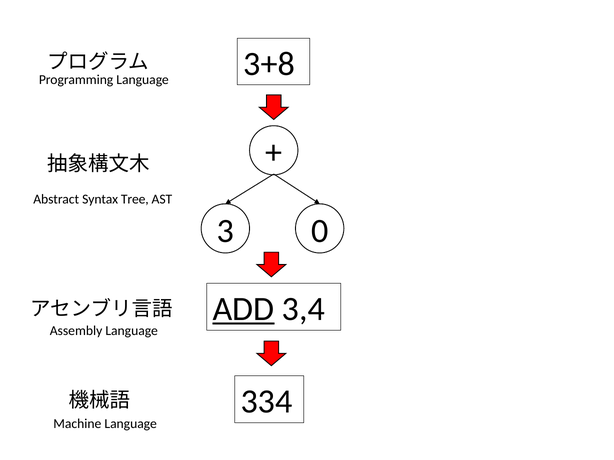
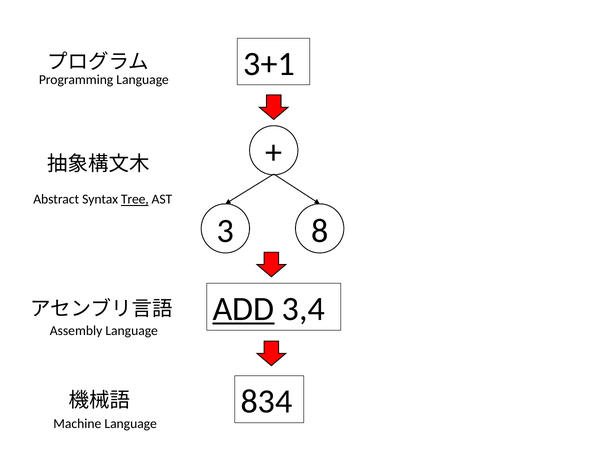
3+8: 3+8 -> 3+1
Tree underline: none -> present
0: 0 -> 8
334: 334 -> 834
